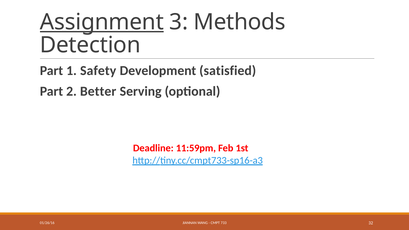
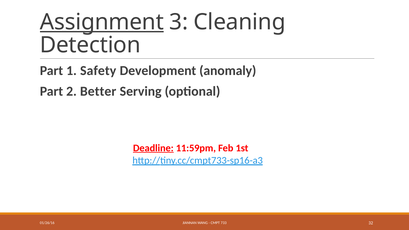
Methods: Methods -> Cleaning
satisfied: satisfied -> anomaly
Deadline underline: none -> present
